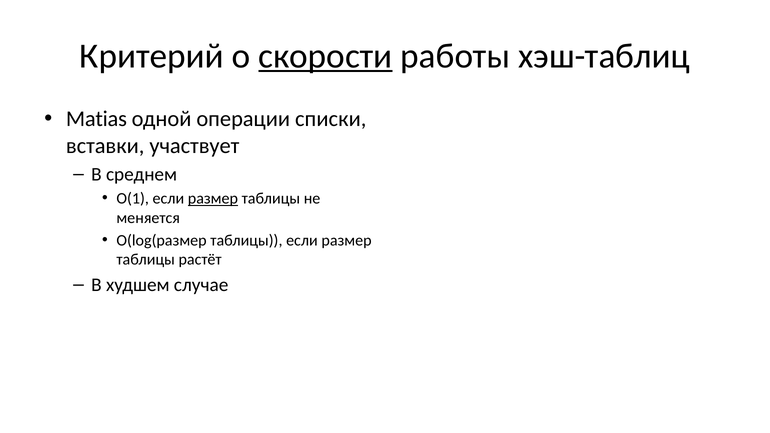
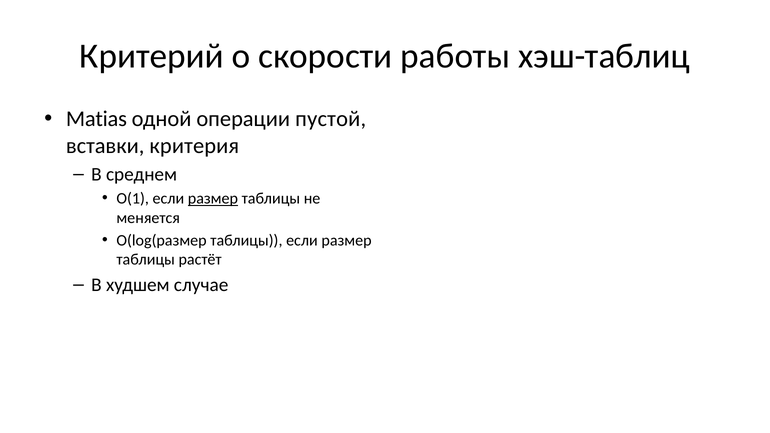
скорости underline: present -> none
списки: списки -> пустой
участвует: участвует -> критерия
